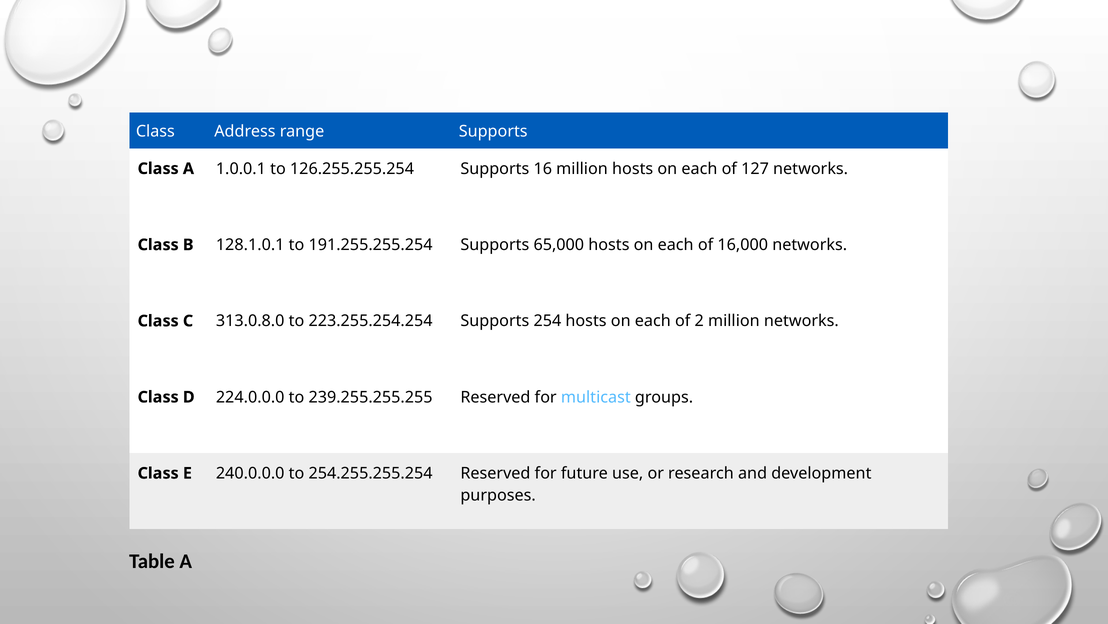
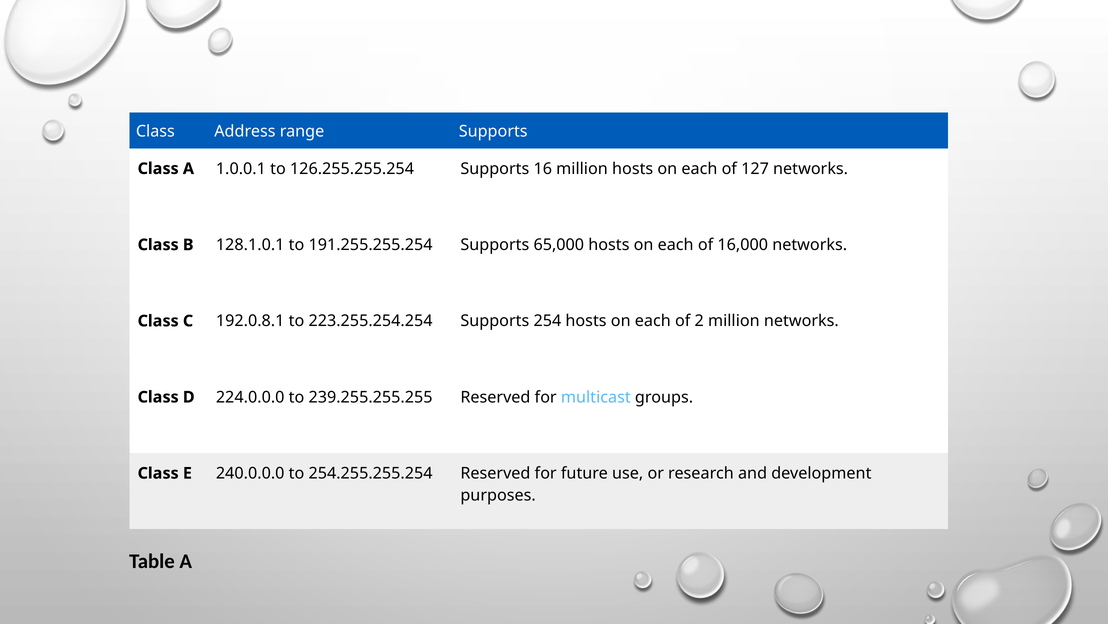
313.0.8.0: 313.0.8.0 -> 192.0.8.1
